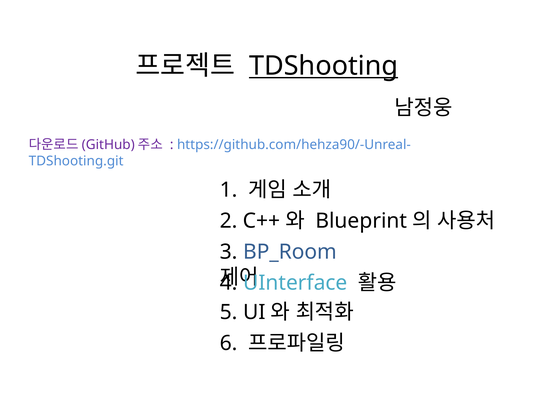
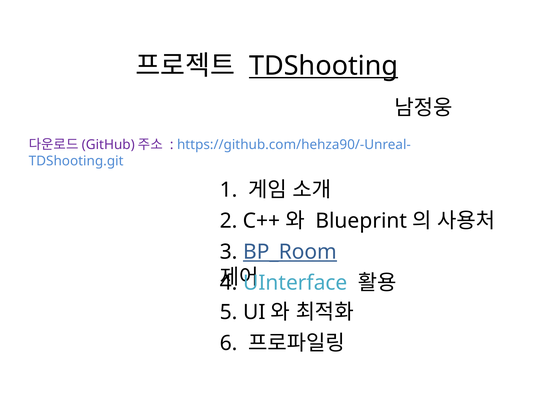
BP_Room underline: none -> present
